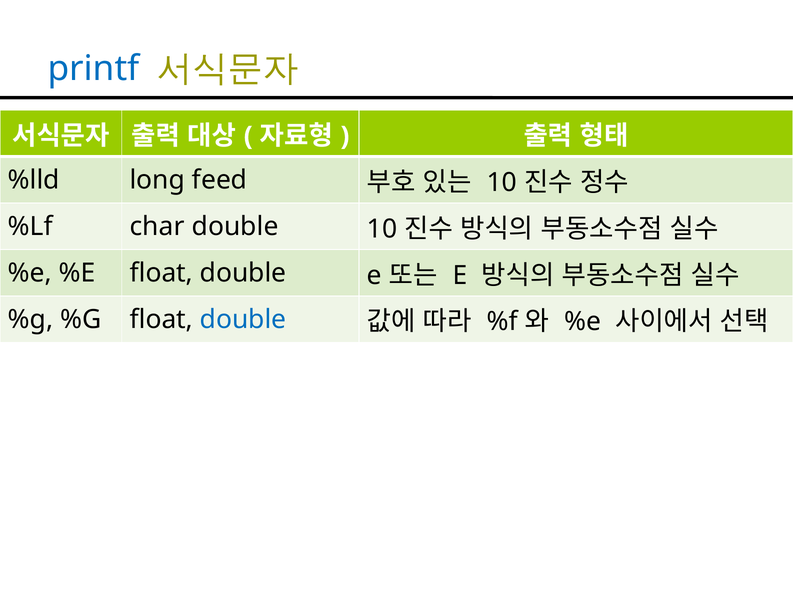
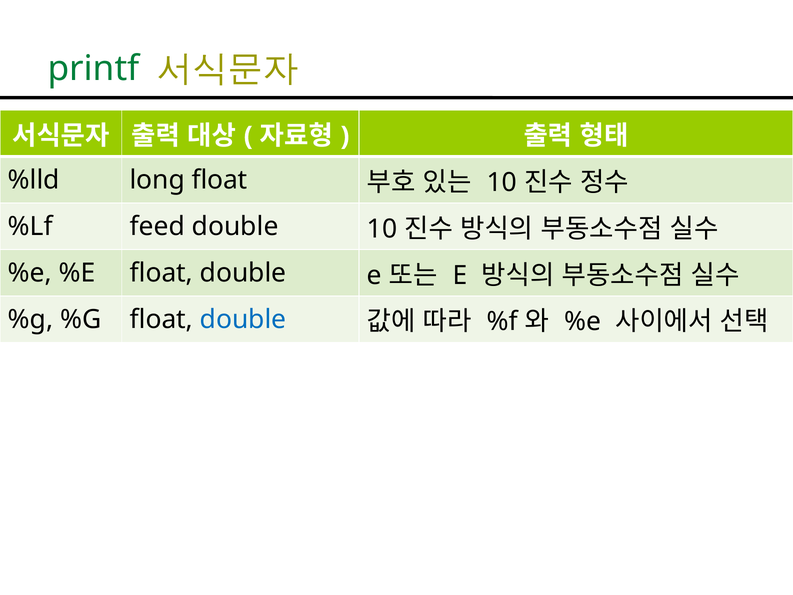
printf colour: blue -> green
long feed: feed -> float
char: char -> feed
